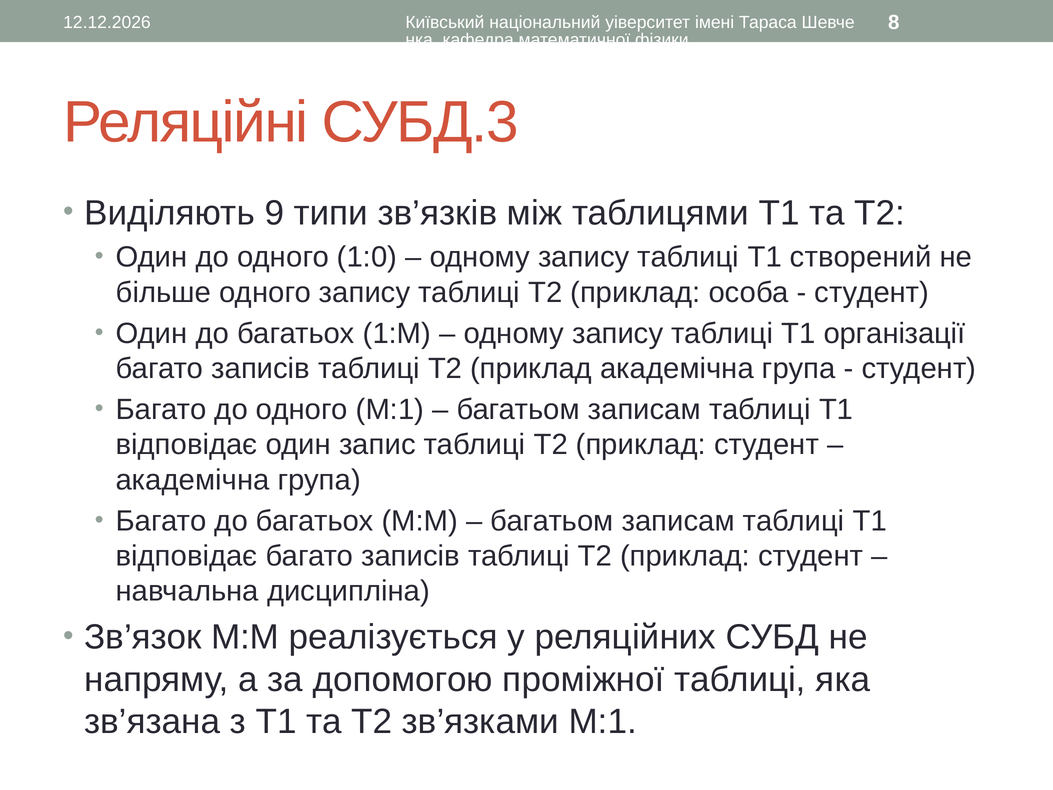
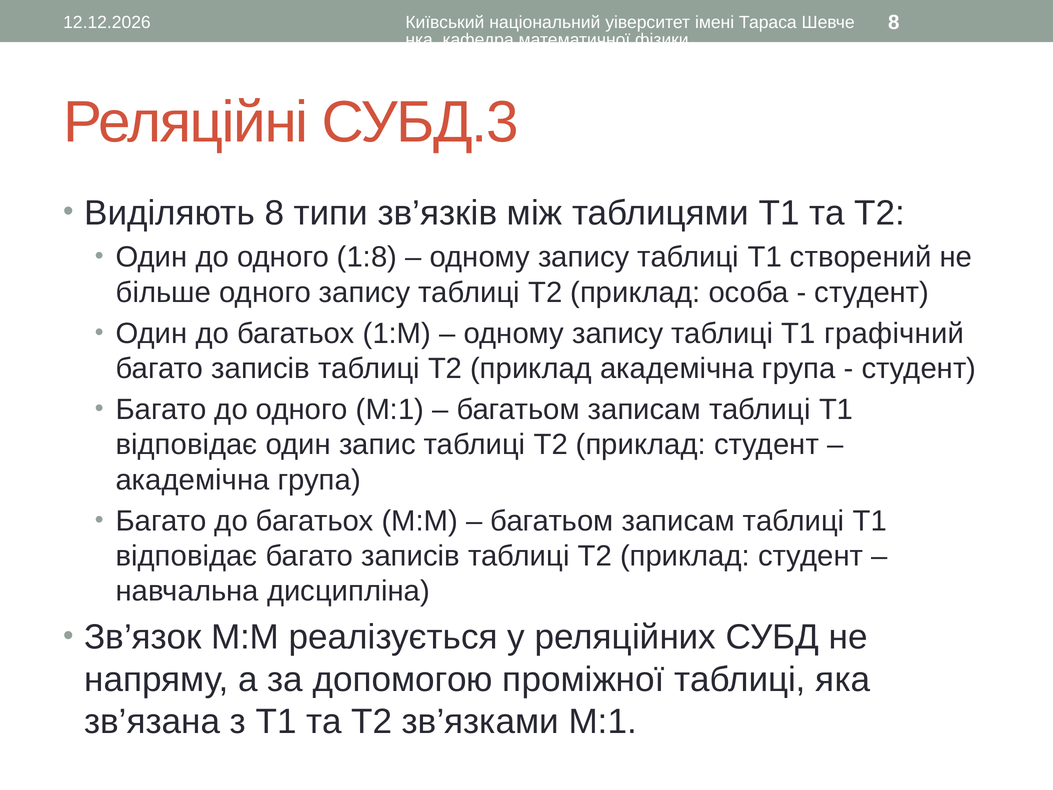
Виділяють 9: 9 -> 8
1:0: 1:0 -> 1:8
організації: організації -> графічний
